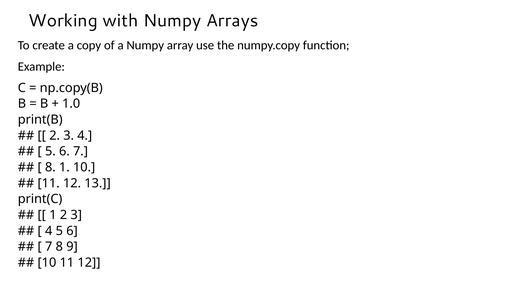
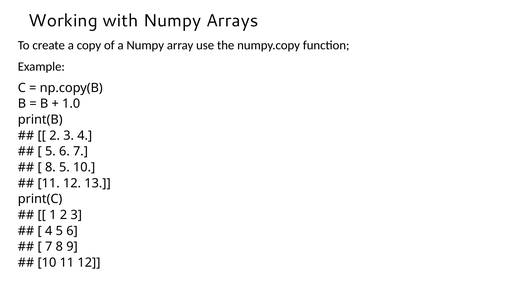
8 1: 1 -> 5
